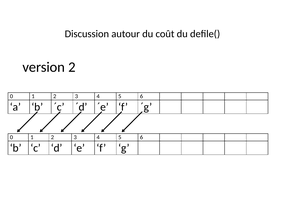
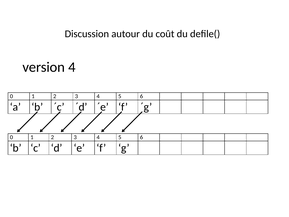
version 2: 2 -> 4
